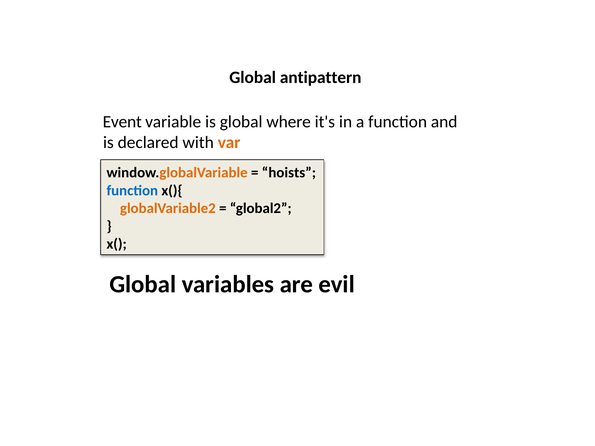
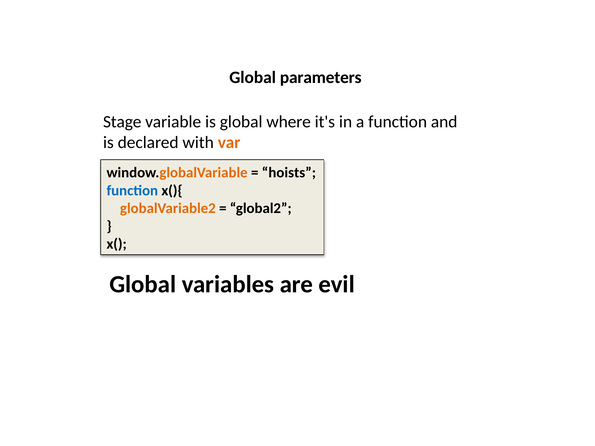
antipattern: antipattern -> parameters
Event: Event -> Stage
